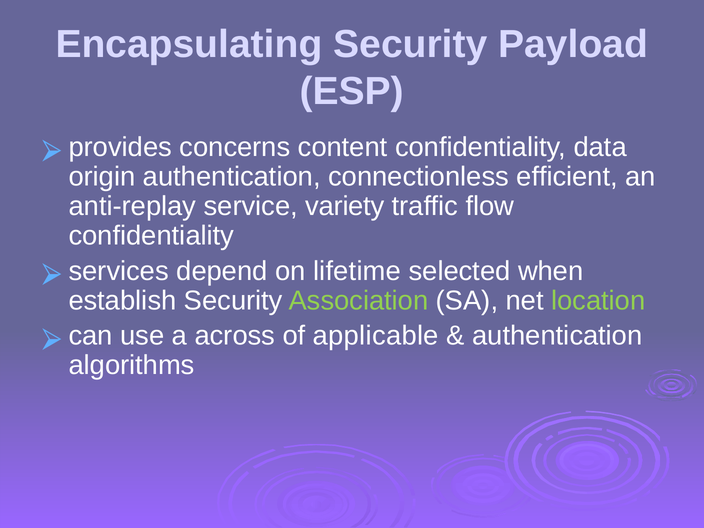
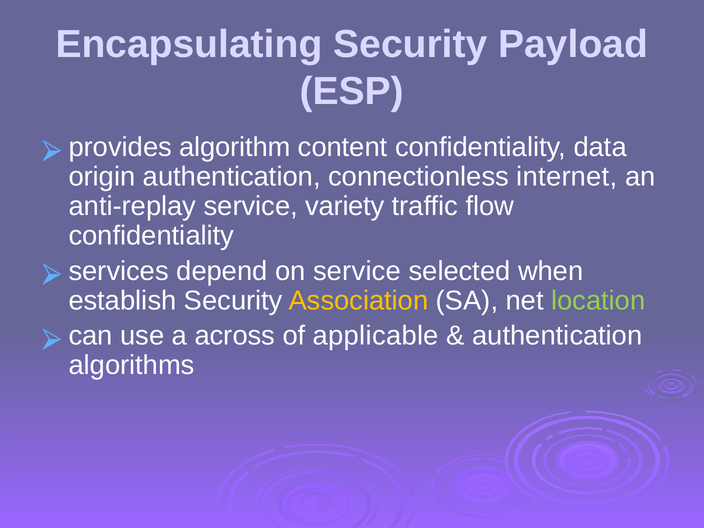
concerns: concerns -> algorithm
efficient: efficient -> internet
on lifetime: lifetime -> service
Association colour: light green -> yellow
